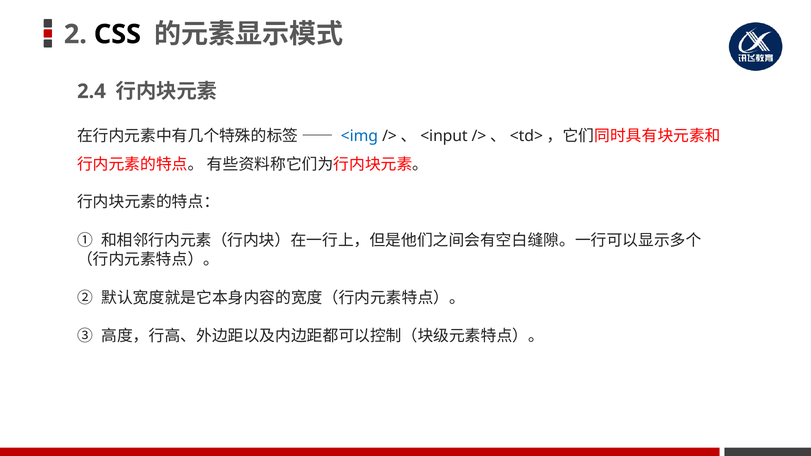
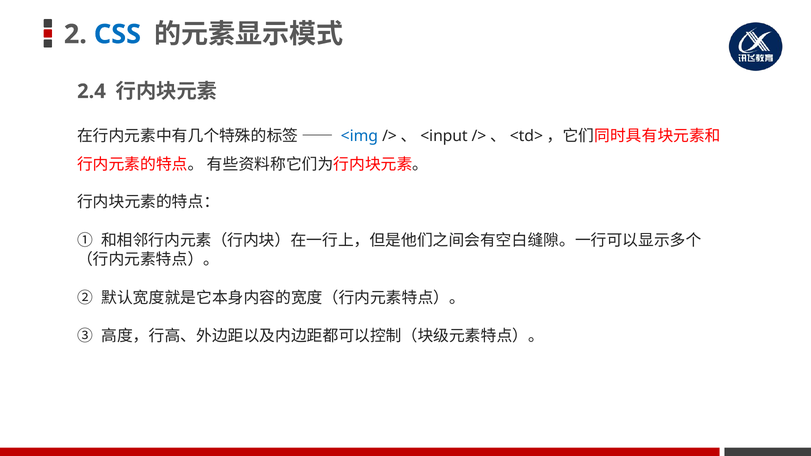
CSS colour: black -> blue
